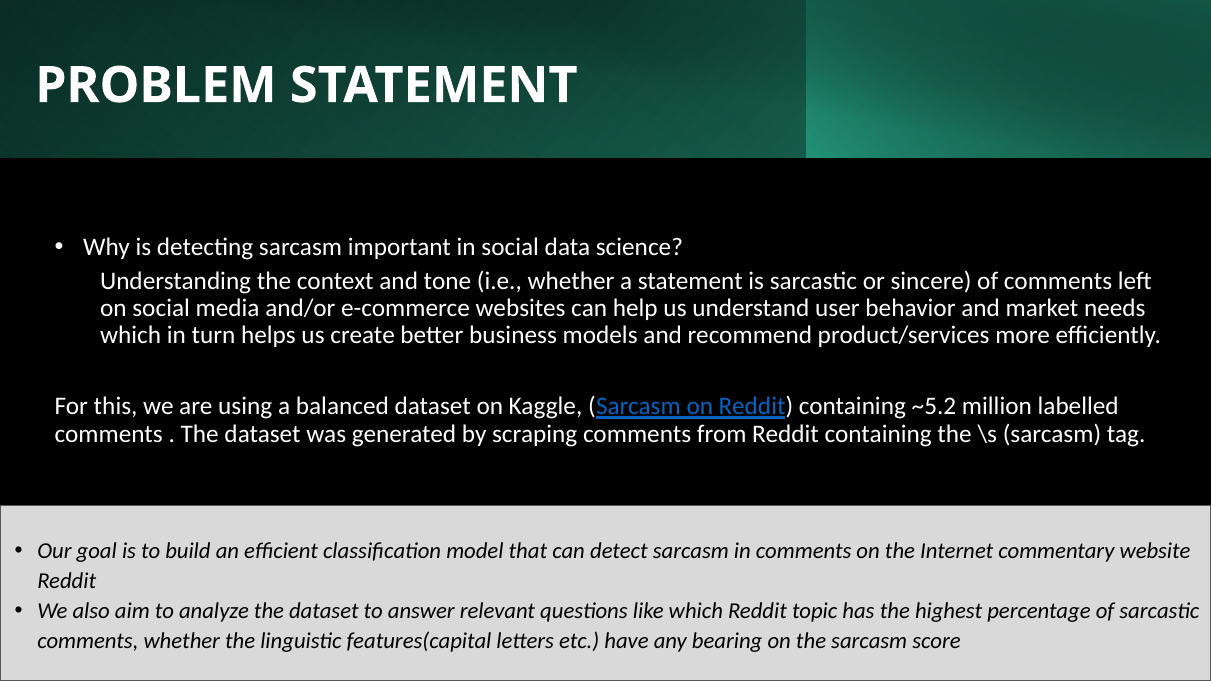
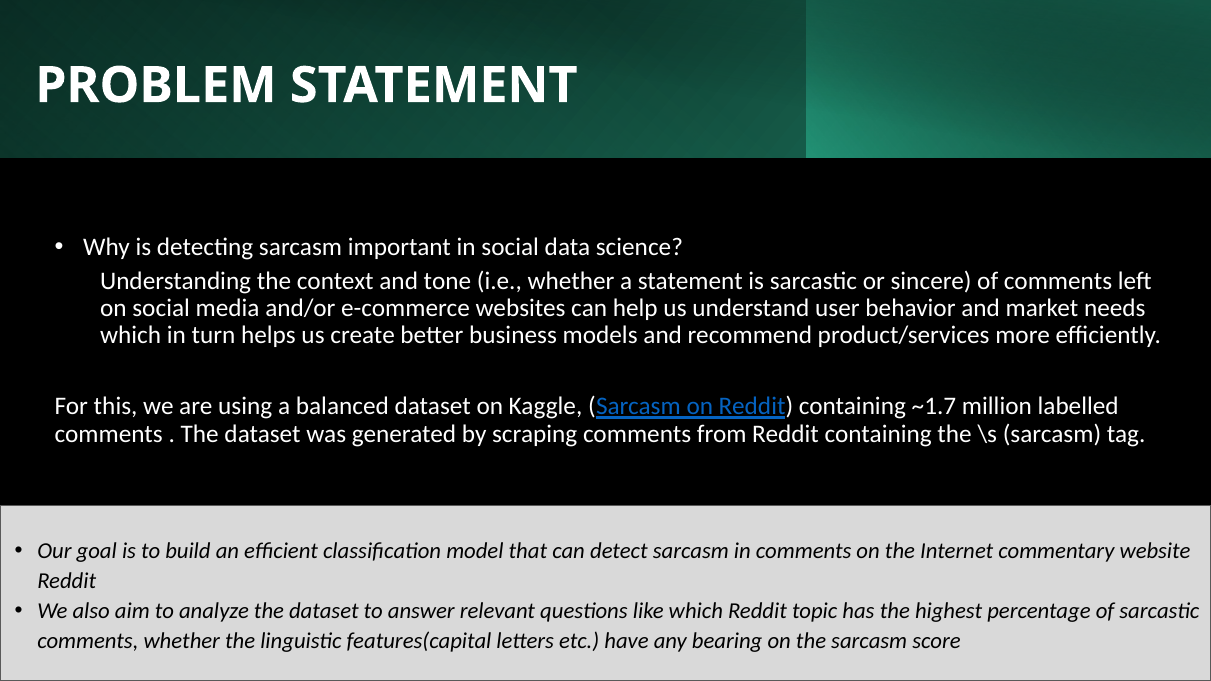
~5.2: ~5.2 -> ~1.7
